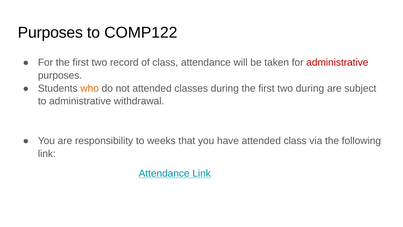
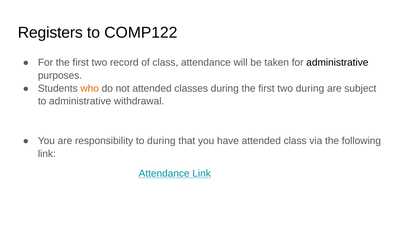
Purposes at (50, 33): Purposes -> Registers
administrative at (337, 62) colour: red -> black
to weeks: weeks -> during
